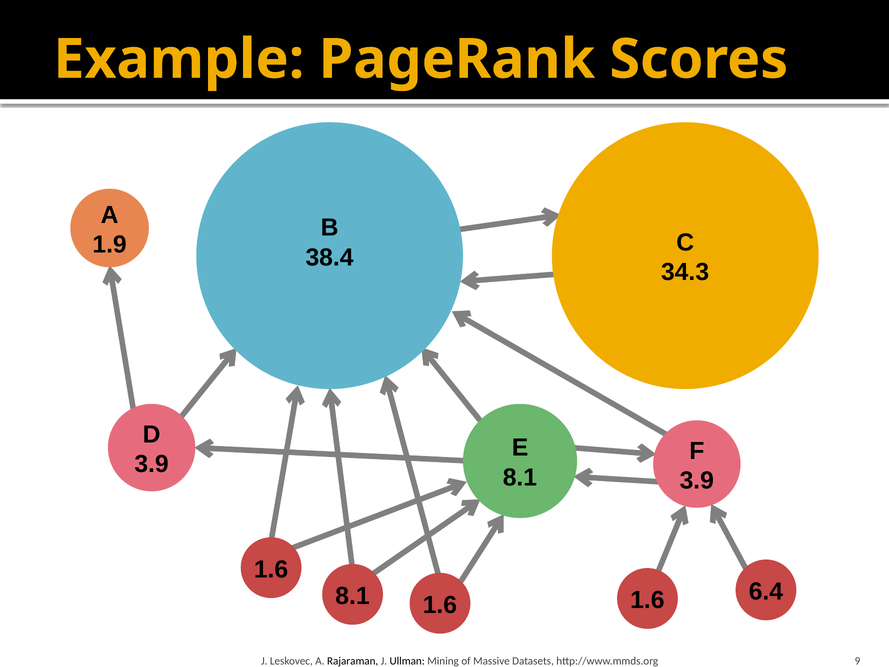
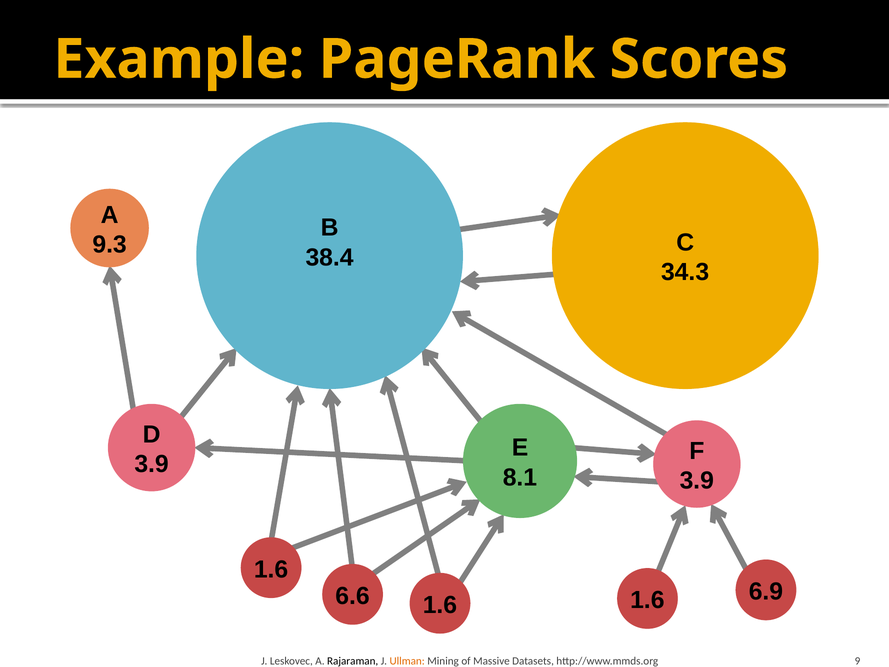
1.9: 1.9 -> 9.3
8.1 at (353, 596): 8.1 -> 6.6
6.4: 6.4 -> 6.9
Ullman colour: black -> orange
